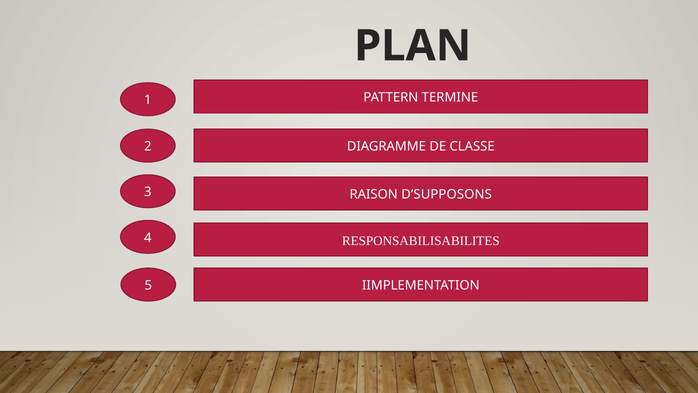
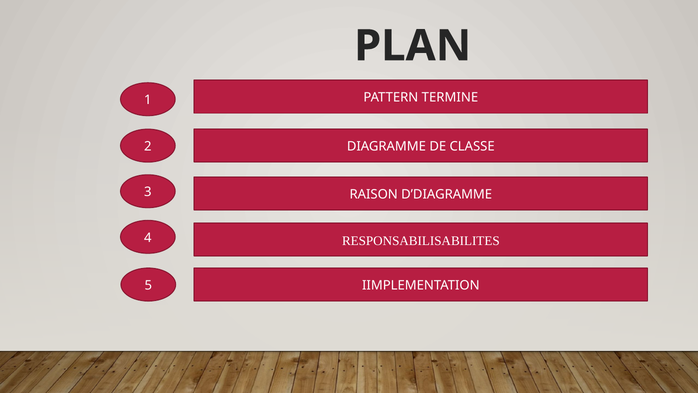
D’SUPPOSONS: D’SUPPOSONS -> D’DIAGRAMME
